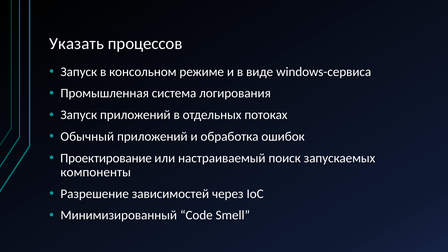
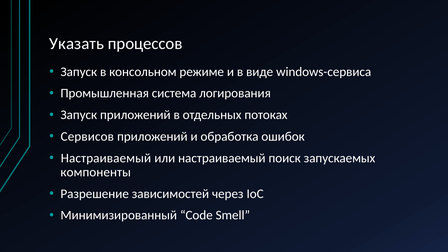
Обычный: Обычный -> Сервисов
Проектирование at (106, 158): Проектирование -> Настраиваемый
